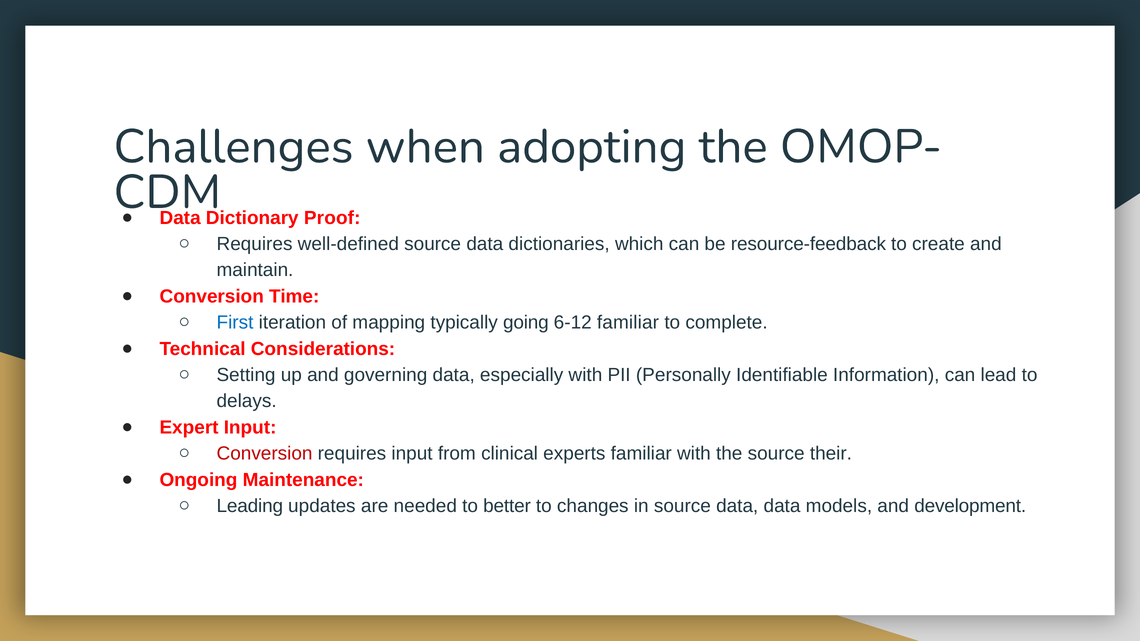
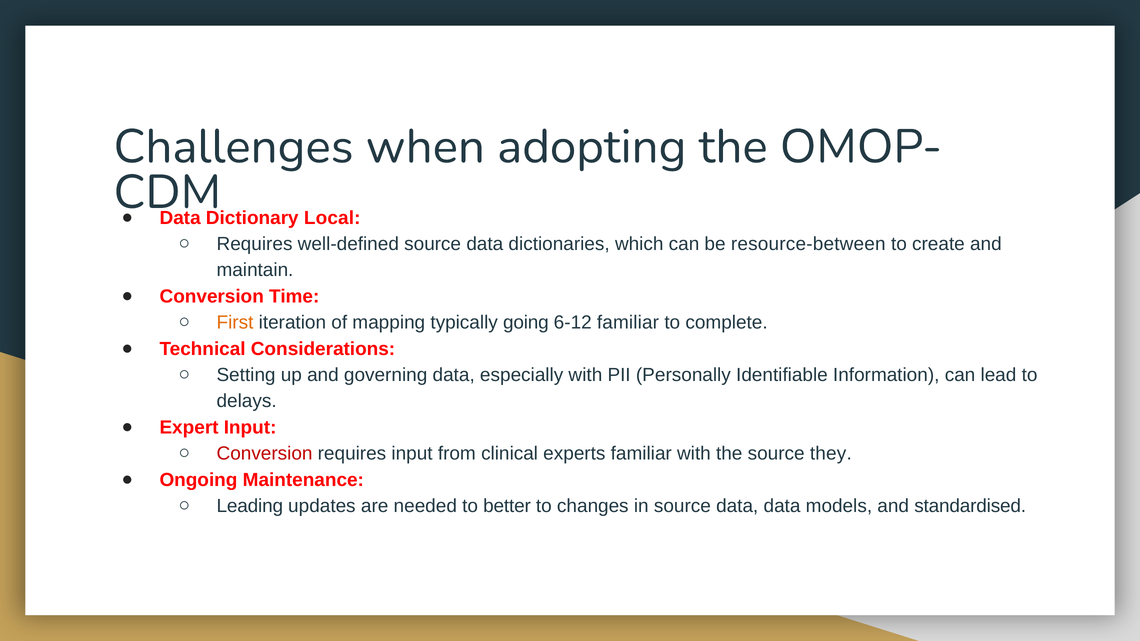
Proof: Proof -> Local
resource-feedback: resource-feedback -> resource-between
First colour: blue -> orange
their: their -> they
development: development -> standardised
